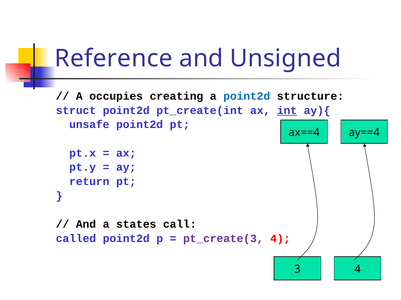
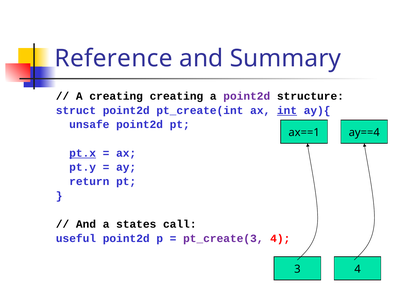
Unsigned: Unsigned -> Summary
A occupies: occupies -> creating
point2d at (247, 96) colour: blue -> purple
ax==4: ax==4 -> ax==1
pt.x underline: none -> present
called: called -> useful
